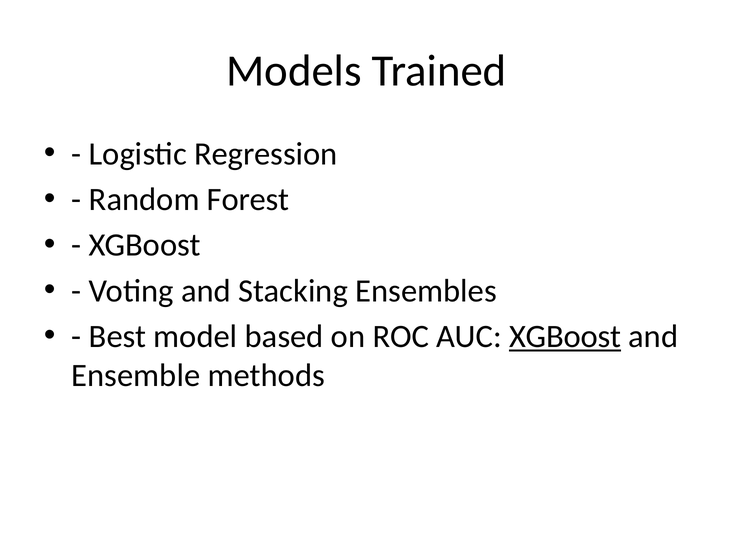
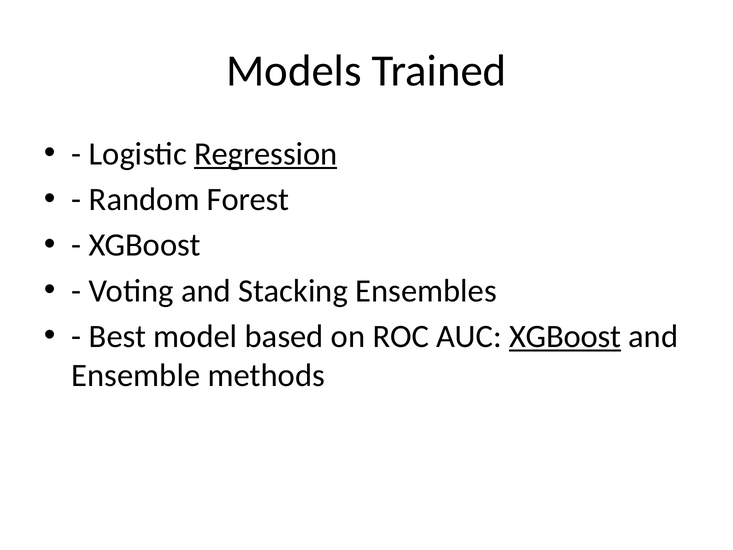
Regression underline: none -> present
